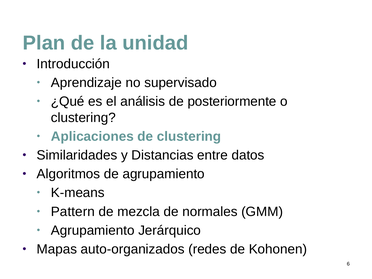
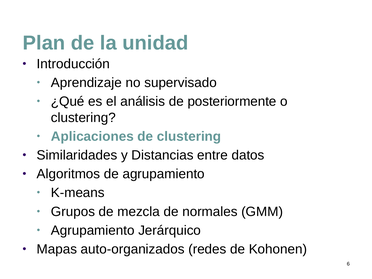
Pattern: Pattern -> Grupos
